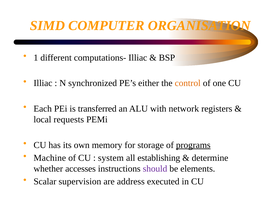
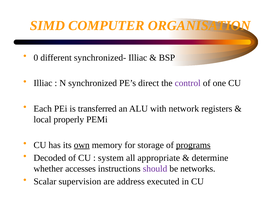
1: 1 -> 0
computations-: computations- -> synchronized-
either: either -> direct
control colour: orange -> purple
requests: requests -> properly
own underline: none -> present
Machine: Machine -> Decoded
establishing: establishing -> appropriate
elements: elements -> networks
